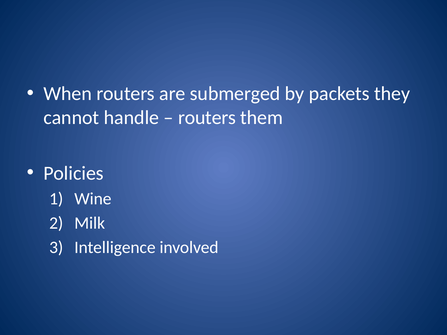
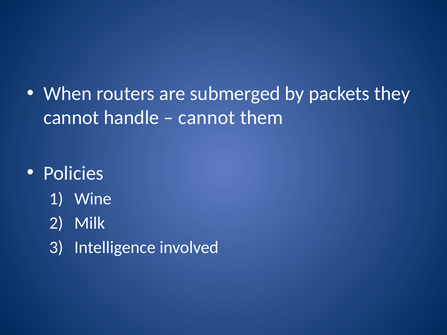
routers at (207, 118): routers -> cannot
